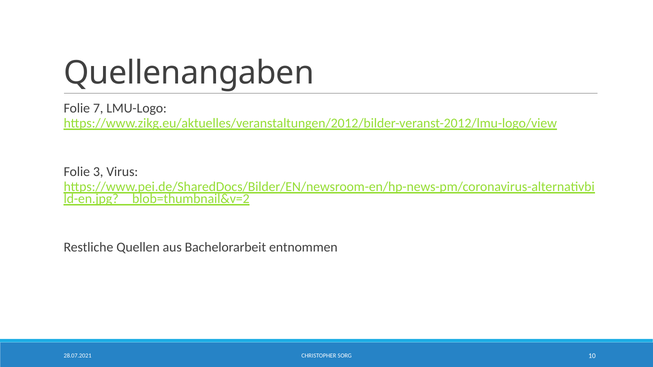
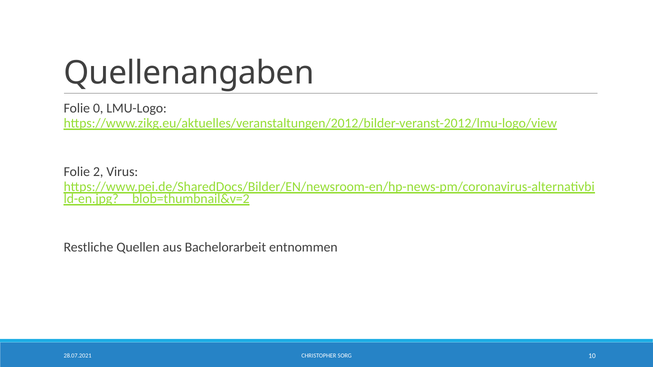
7: 7 -> 0
3: 3 -> 2
